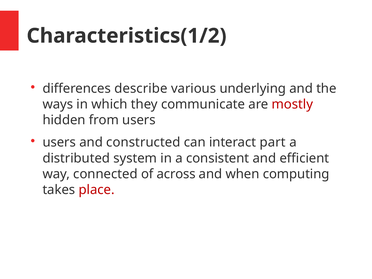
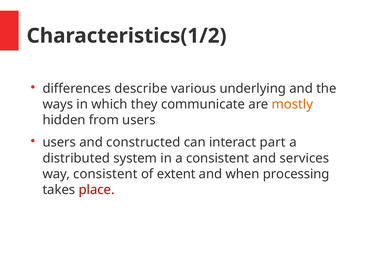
mostly colour: red -> orange
efficient: efficient -> services
way connected: connected -> consistent
across: across -> extent
computing: computing -> processing
